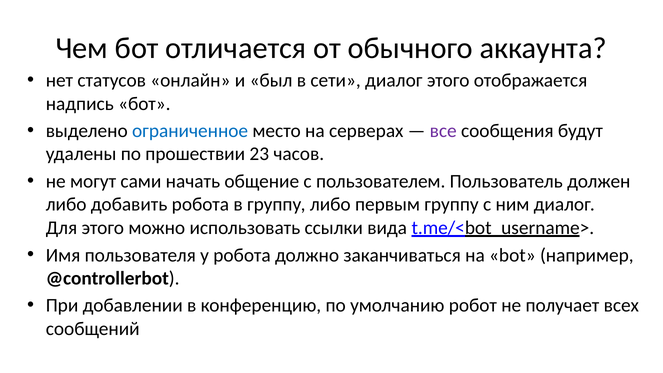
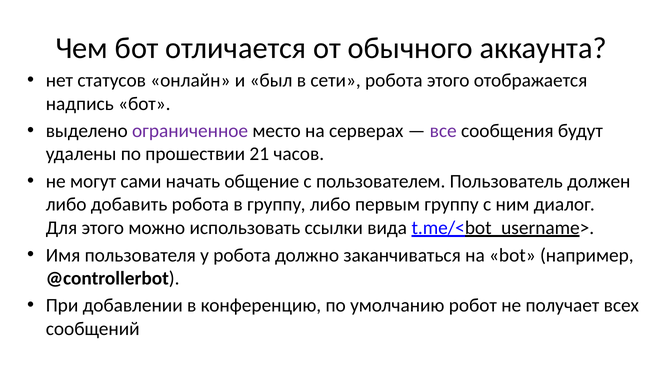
сети диалог: диалог -> робота
ограниченное colour: blue -> purple
23: 23 -> 21
